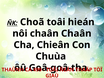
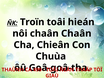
Choã: Choã -> Troïn
